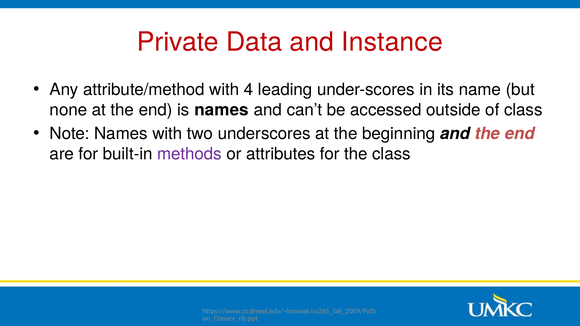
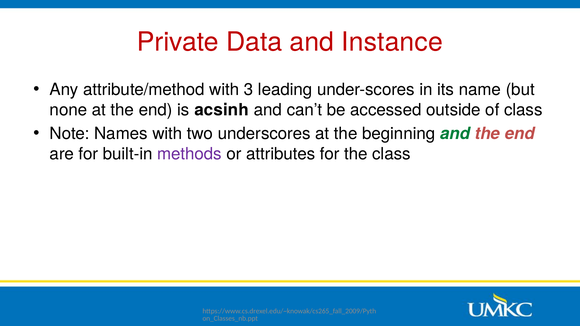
4: 4 -> 3
is names: names -> acsinh
and at (455, 134) colour: black -> green
